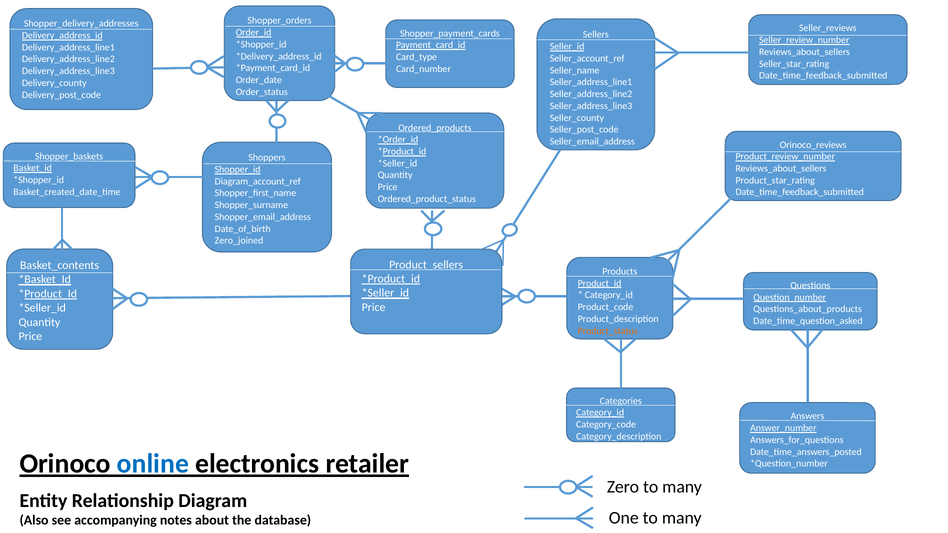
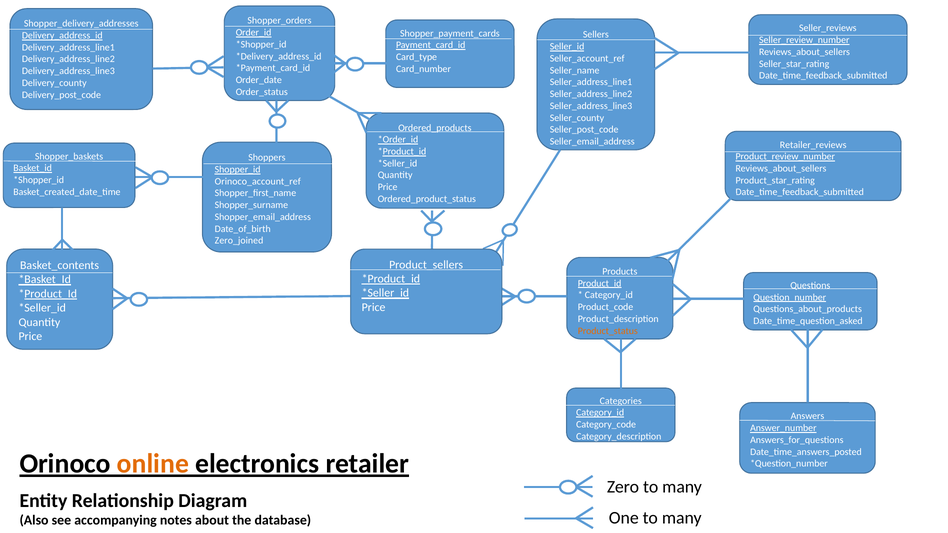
Orinoco_reviews: Orinoco_reviews -> Retailer_reviews
Diagram_account_ref: Diagram_account_ref -> Orinoco_account_ref
online colour: blue -> orange
